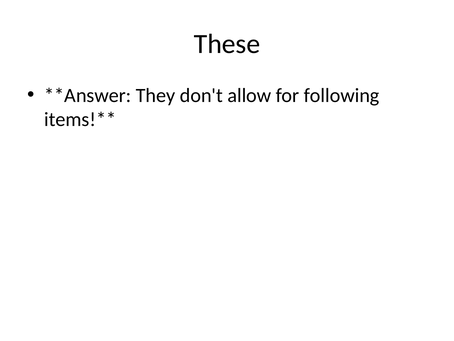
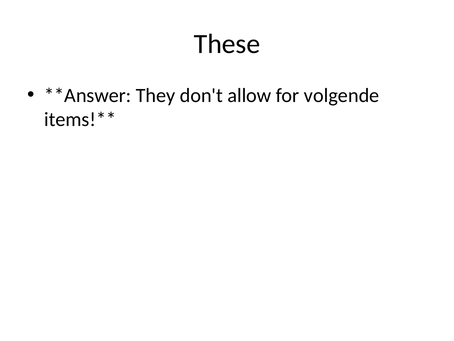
following: following -> volgende
